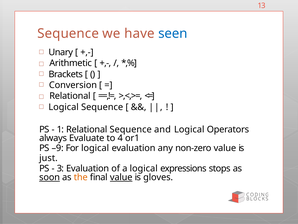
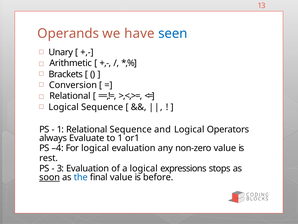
Sequence at (68, 33): Sequence -> Operands
to 4: 4 -> 1
–9: –9 -> –4
just: just -> rest
the colour: orange -> blue
value at (121, 177) underline: present -> none
gloves: gloves -> before
